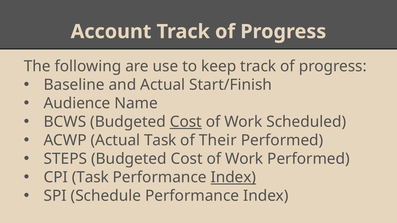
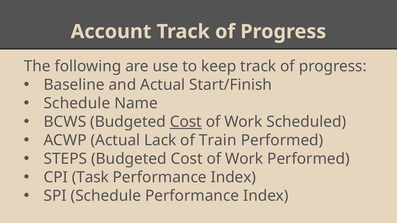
Audience at (77, 104): Audience -> Schedule
Actual Task: Task -> Lack
Their: Their -> Train
Index at (233, 178) underline: present -> none
